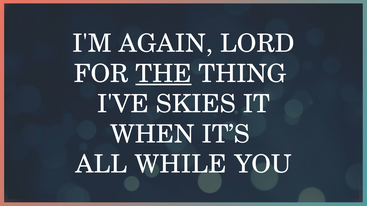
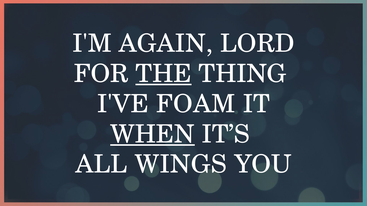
SKIES: SKIES -> FOAM
WHEN underline: none -> present
WHILE: WHILE -> WINGS
